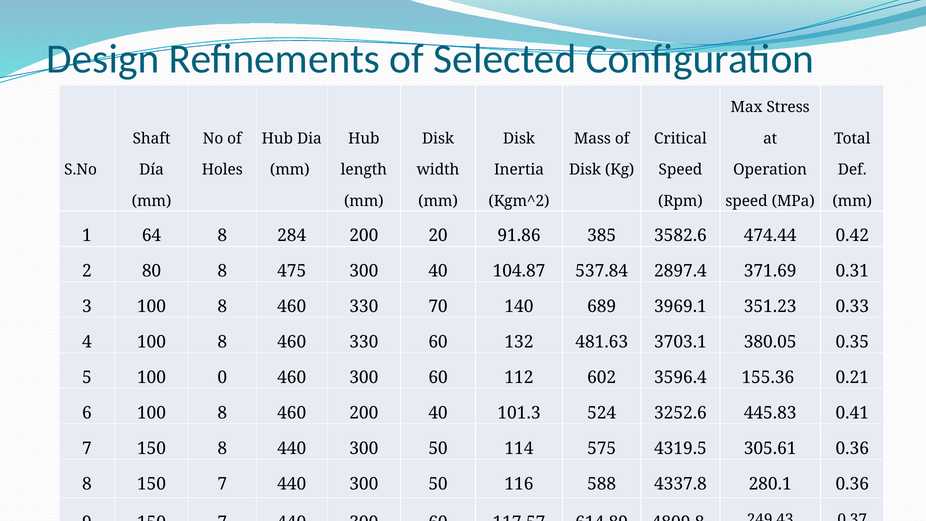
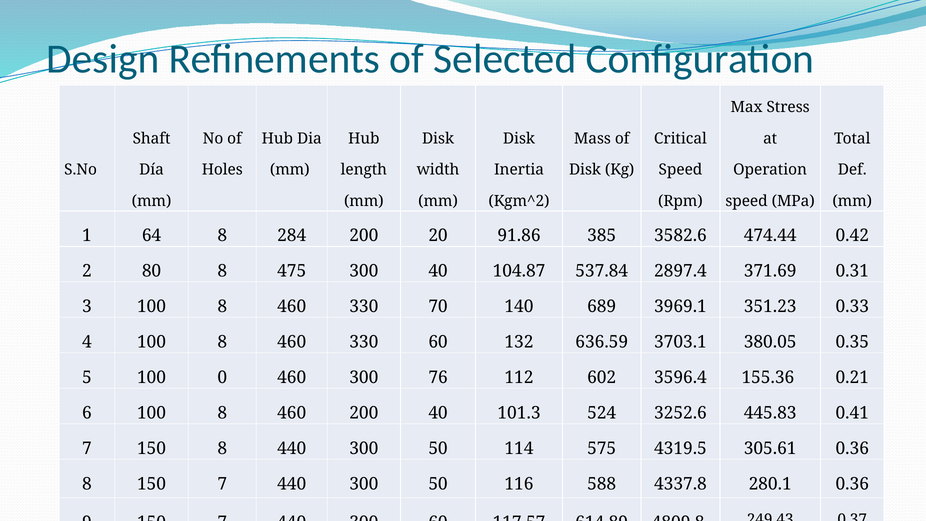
481.63: 481.63 -> 636.59
460 300 60: 60 -> 76
